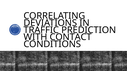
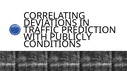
CONTACT: CONTACT -> PUBLICLY
